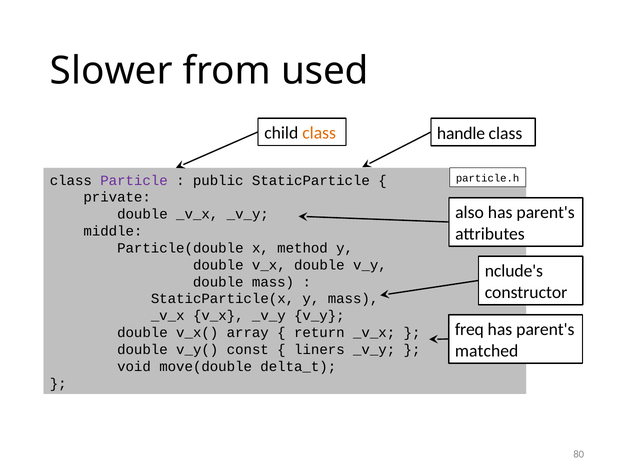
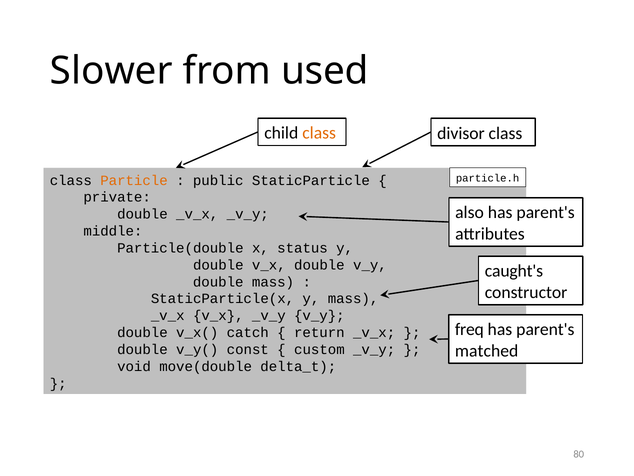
handle: handle -> divisor
Particle colour: purple -> orange
method: method -> status
nclude's: nclude's -> caught's
array: array -> catch
liners: liners -> custom
